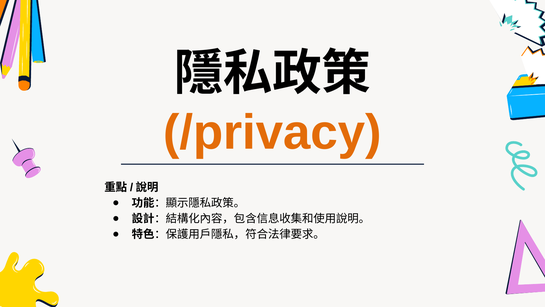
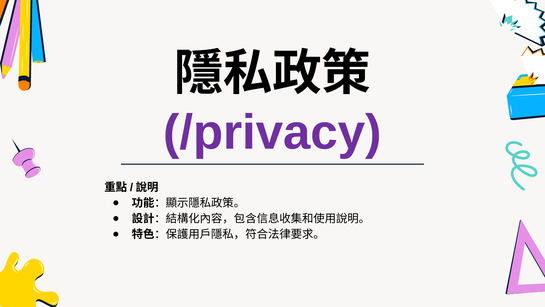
/privacy colour: orange -> purple
